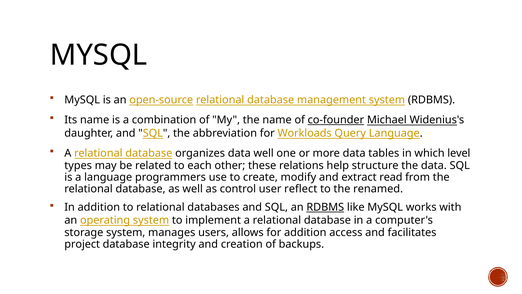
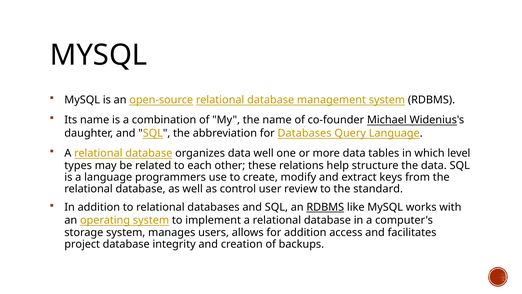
co-founder underline: present -> none
for Workloads: Workloads -> Databases
read: read -> keys
reflect: reflect -> review
renamed: renamed -> standard
